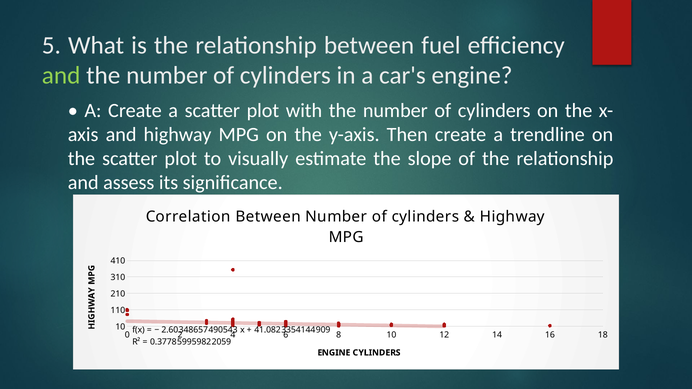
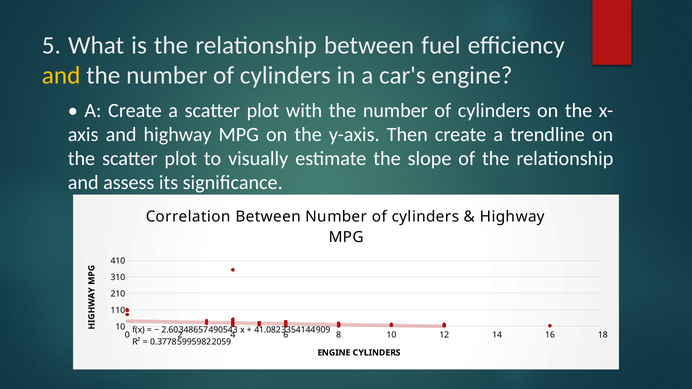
and at (61, 75) colour: light green -> yellow
